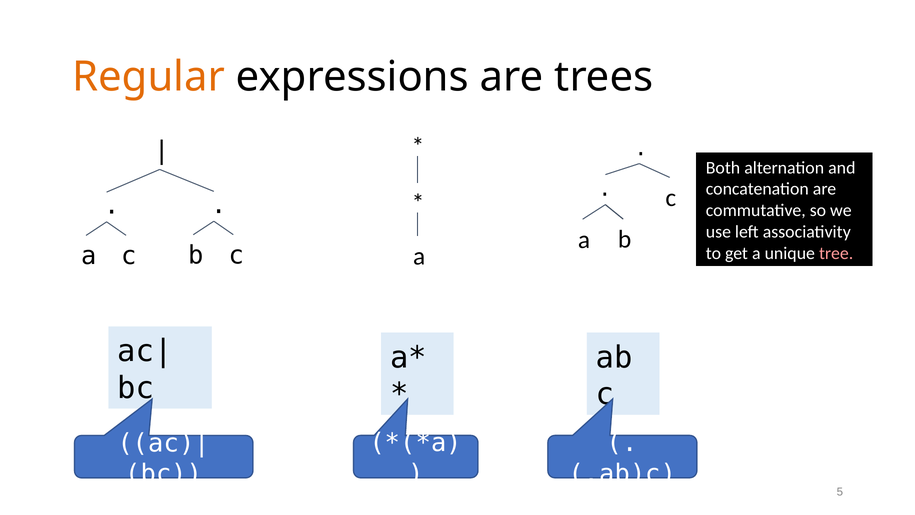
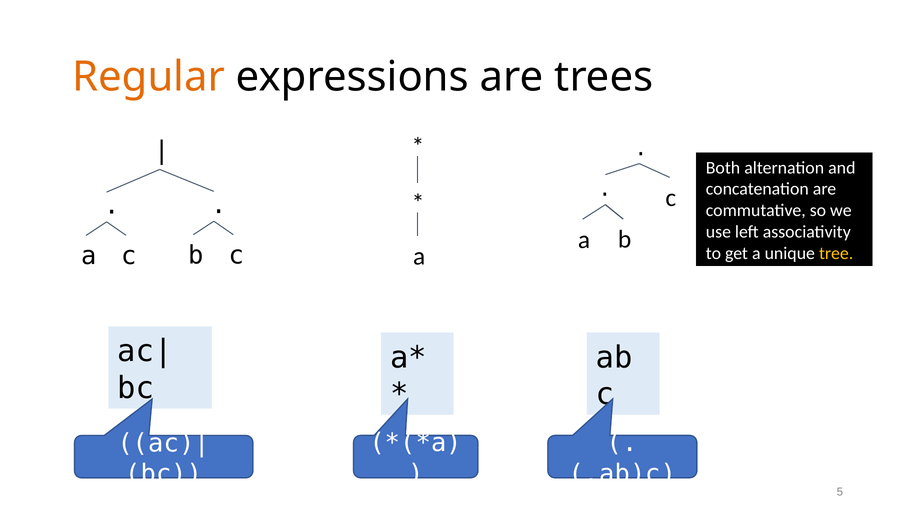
tree colour: pink -> yellow
